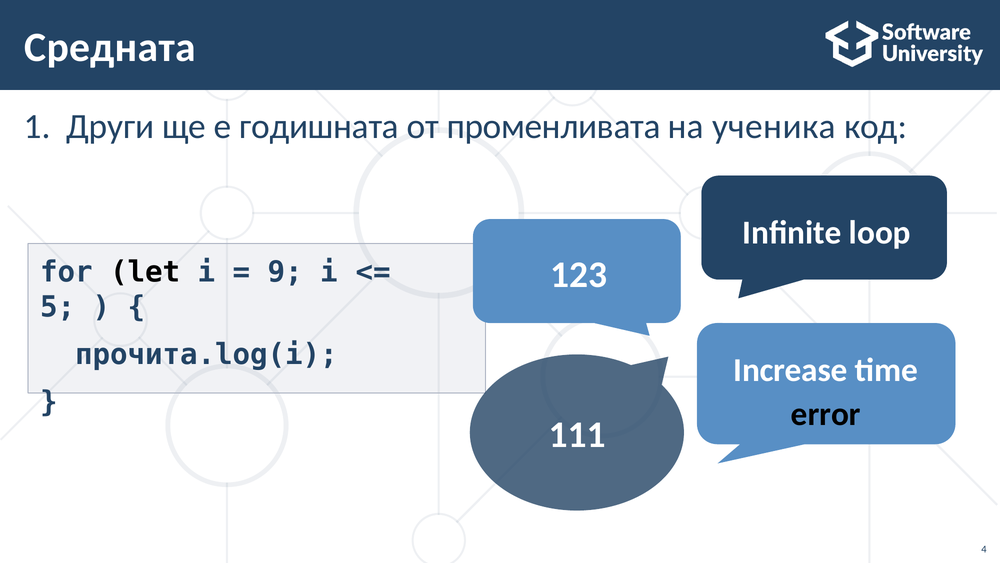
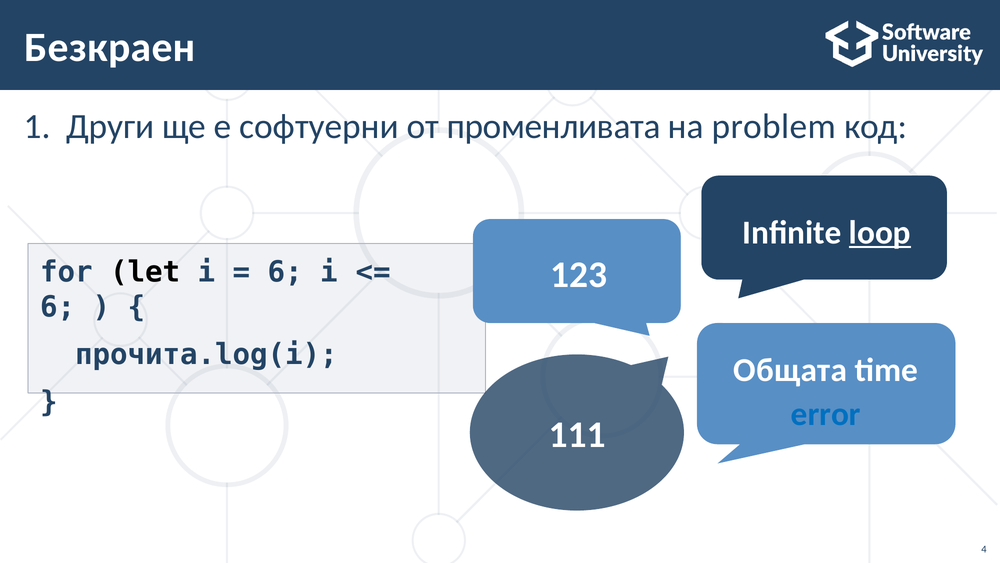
Средната: Средната -> Безкраен
годишната: годишната -> софтуерни
ученика: ученика -> problem
loop underline: none -> present
9 at (285, 272): 9 -> 6
5 at (58, 307): 5 -> 6
Increase: Increase -> Общата
error colour: black -> blue
